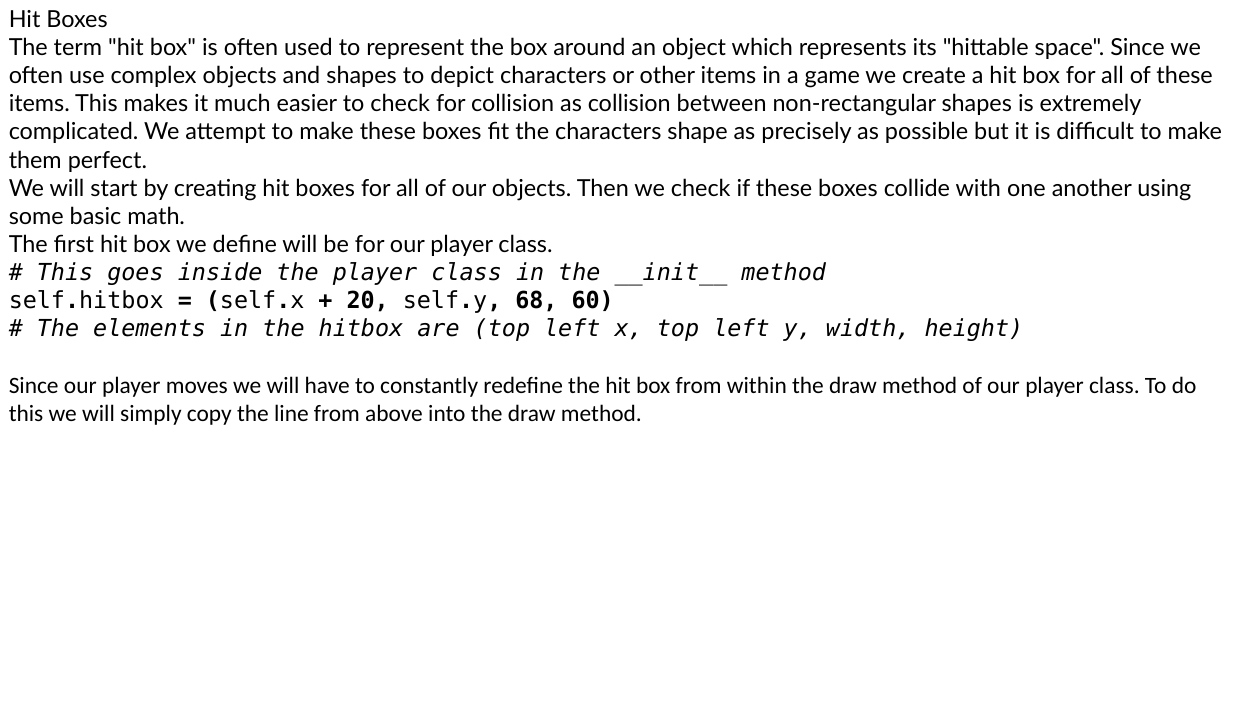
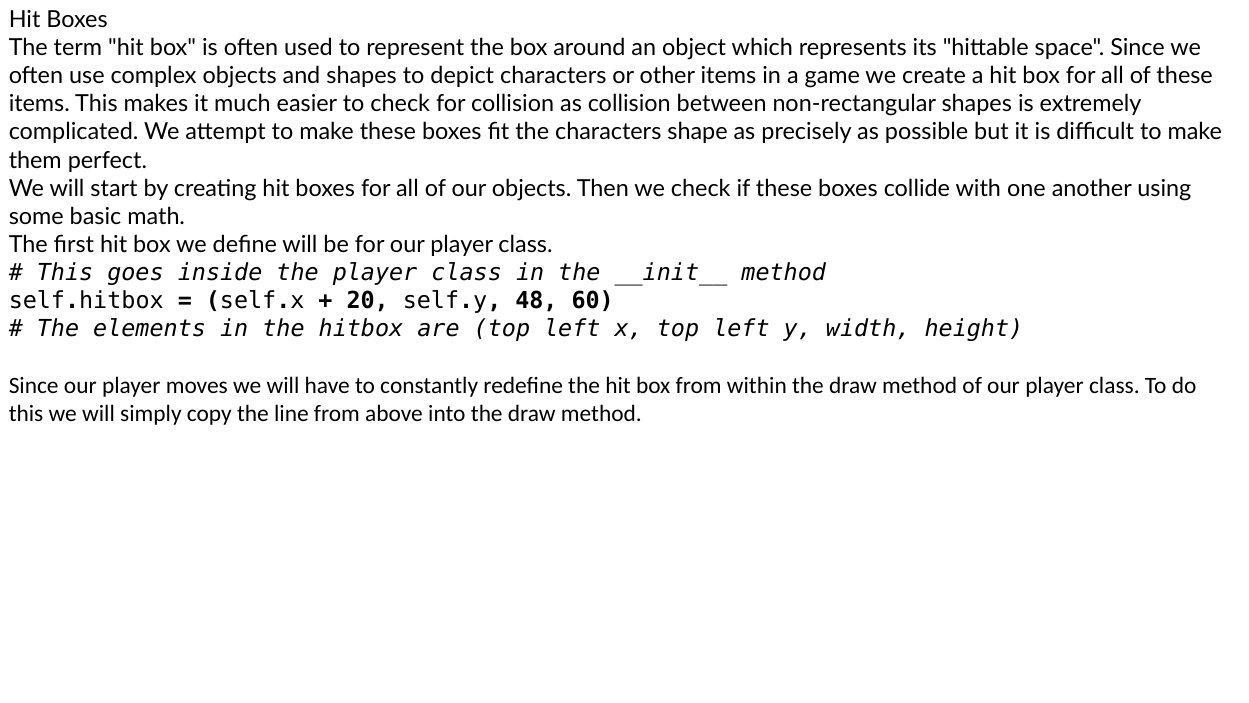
68: 68 -> 48
